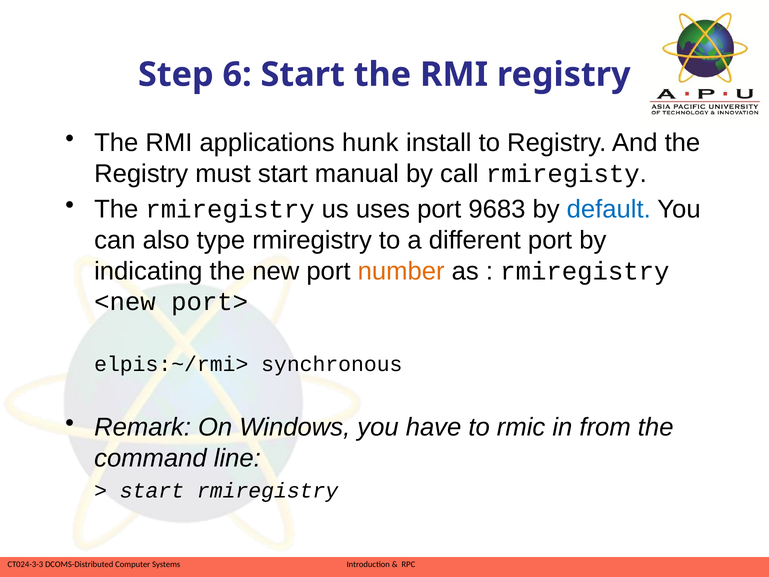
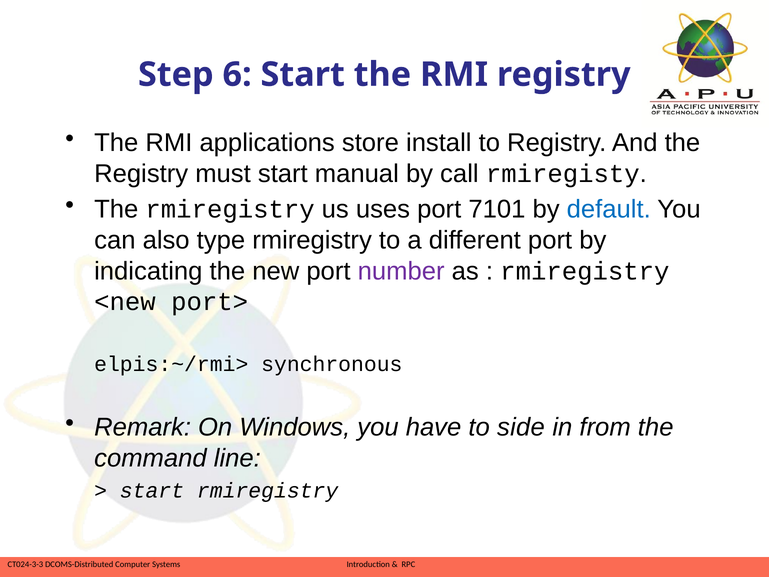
hunk: hunk -> store
9683: 9683 -> 7101
number colour: orange -> purple
rmic: rmic -> side
